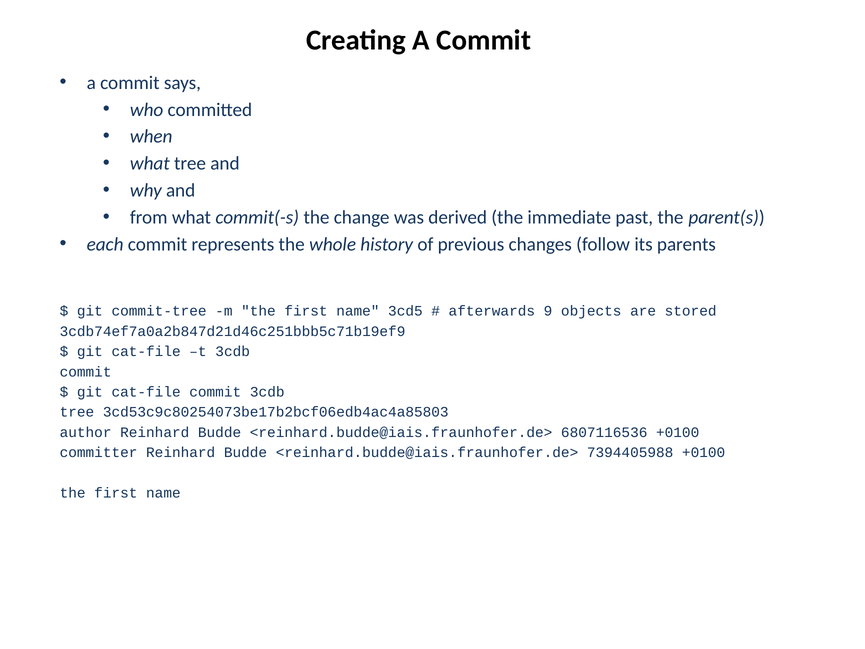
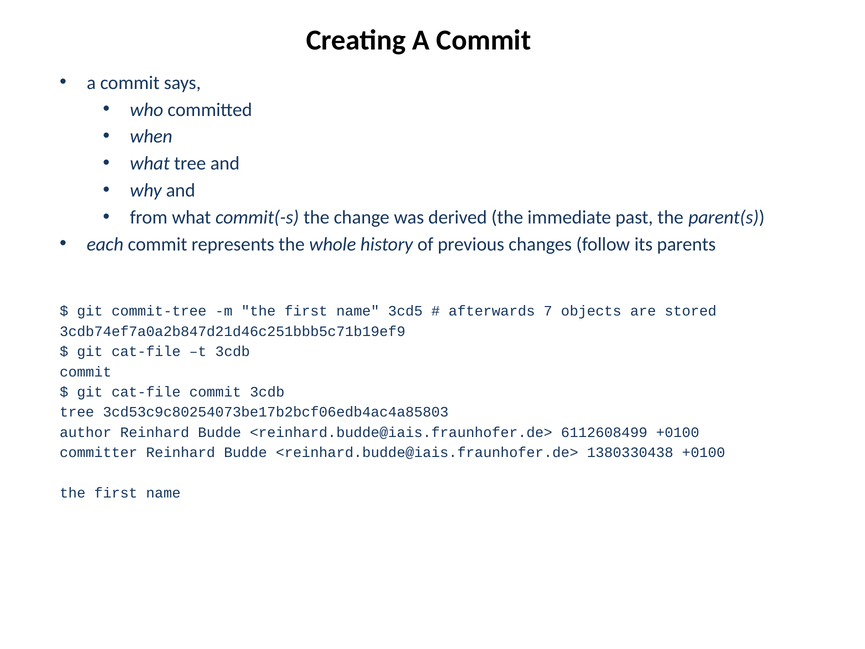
9: 9 -> 7
6807116536: 6807116536 -> 6112608499
7394405988: 7394405988 -> 1380330438
